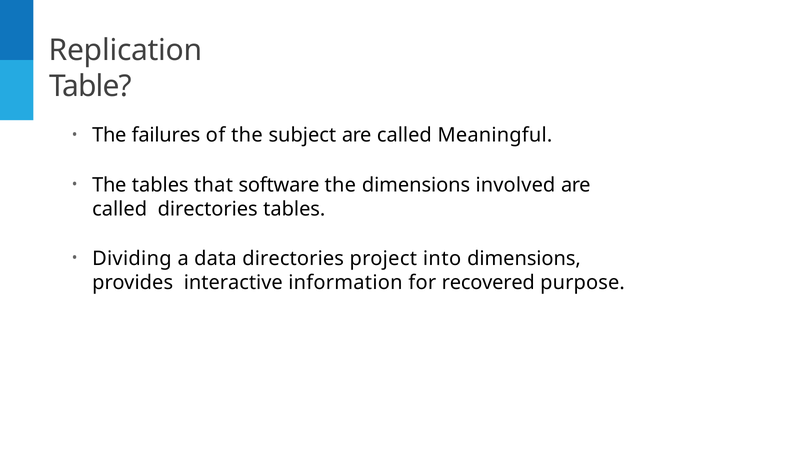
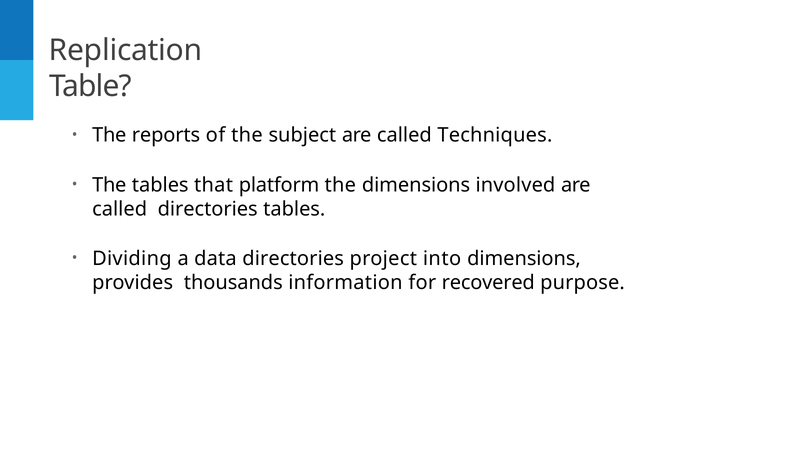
failures: failures -> reports
Meaningful: Meaningful -> Techniques
software: software -> platform
interactive: interactive -> thousands
